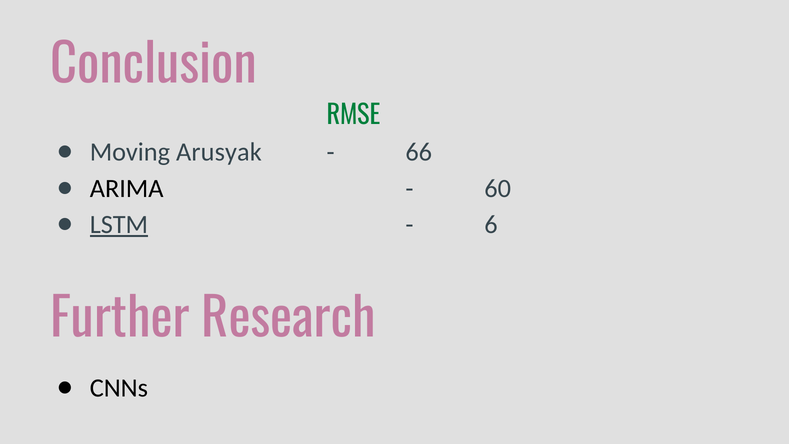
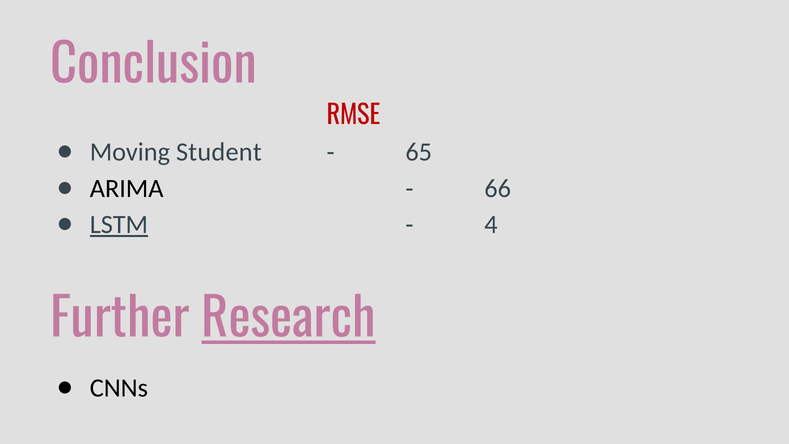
RMSE colour: green -> red
Arusyak: Arusyak -> Student
66: 66 -> 65
60: 60 -> 66
6: 6 -> 4
Research underline: none -> present
